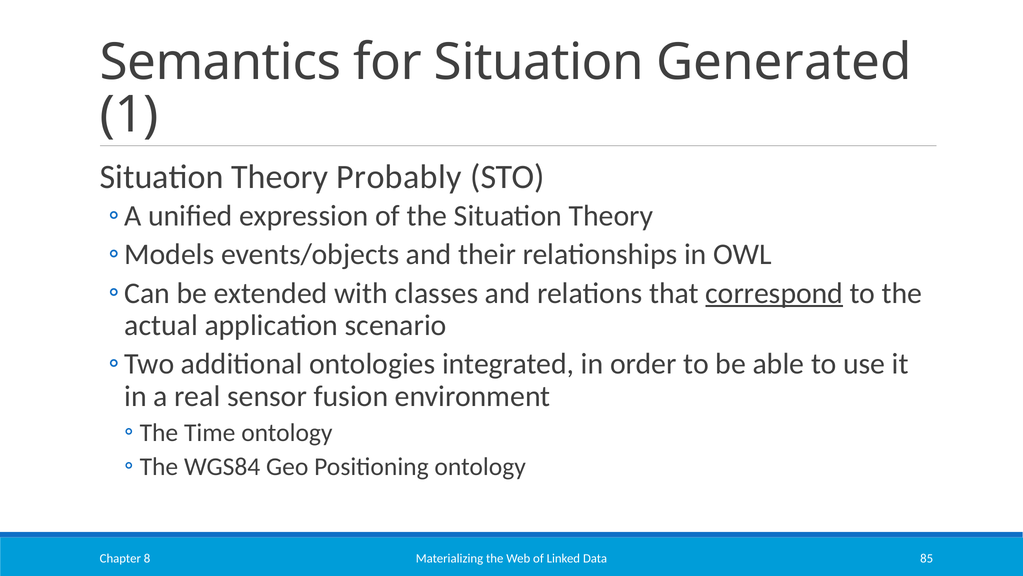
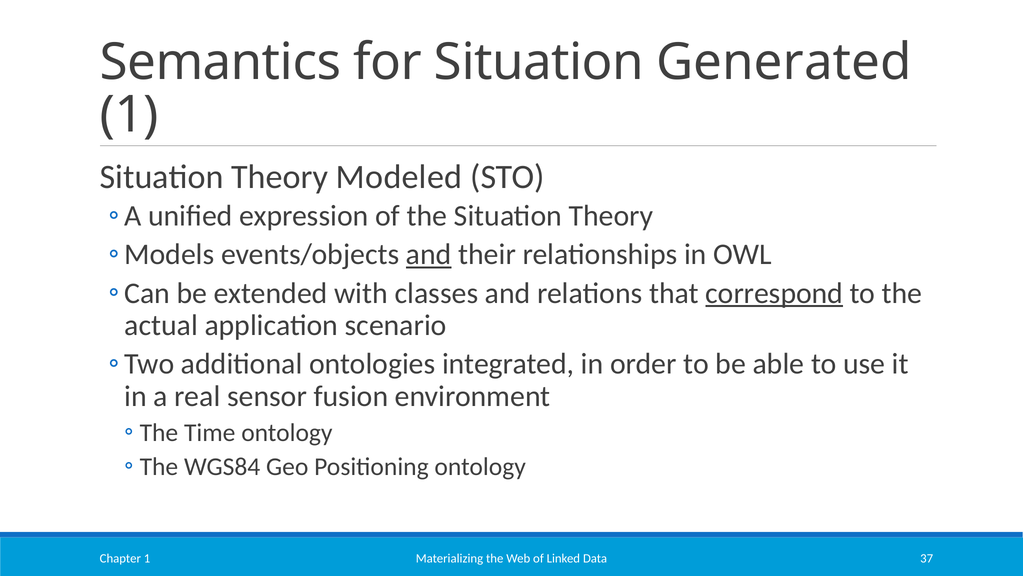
Probably: Probably -> Modeled
and at (429, 254) underline: none -> present
85: 85 -> 37
Chapter 8: 8 -> 1
